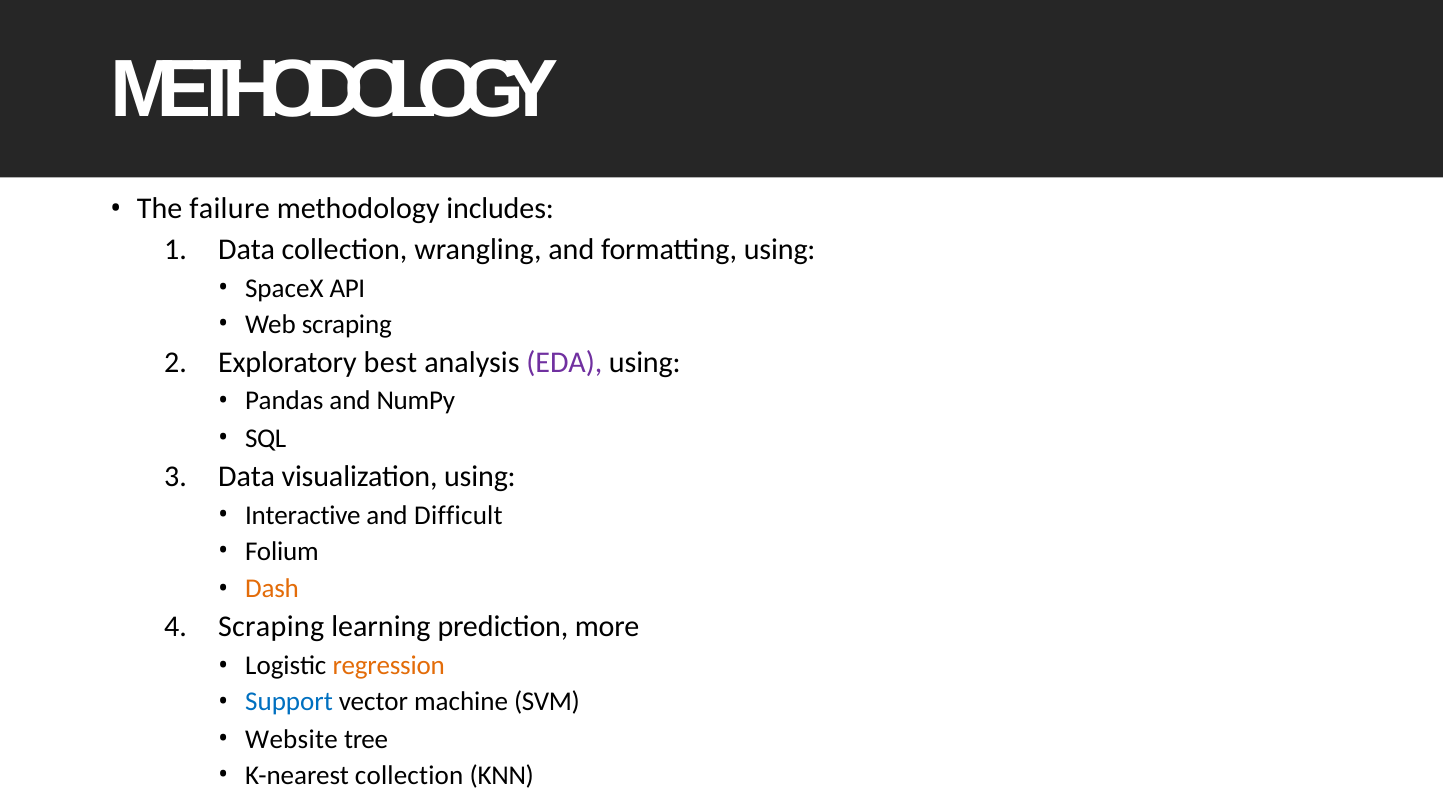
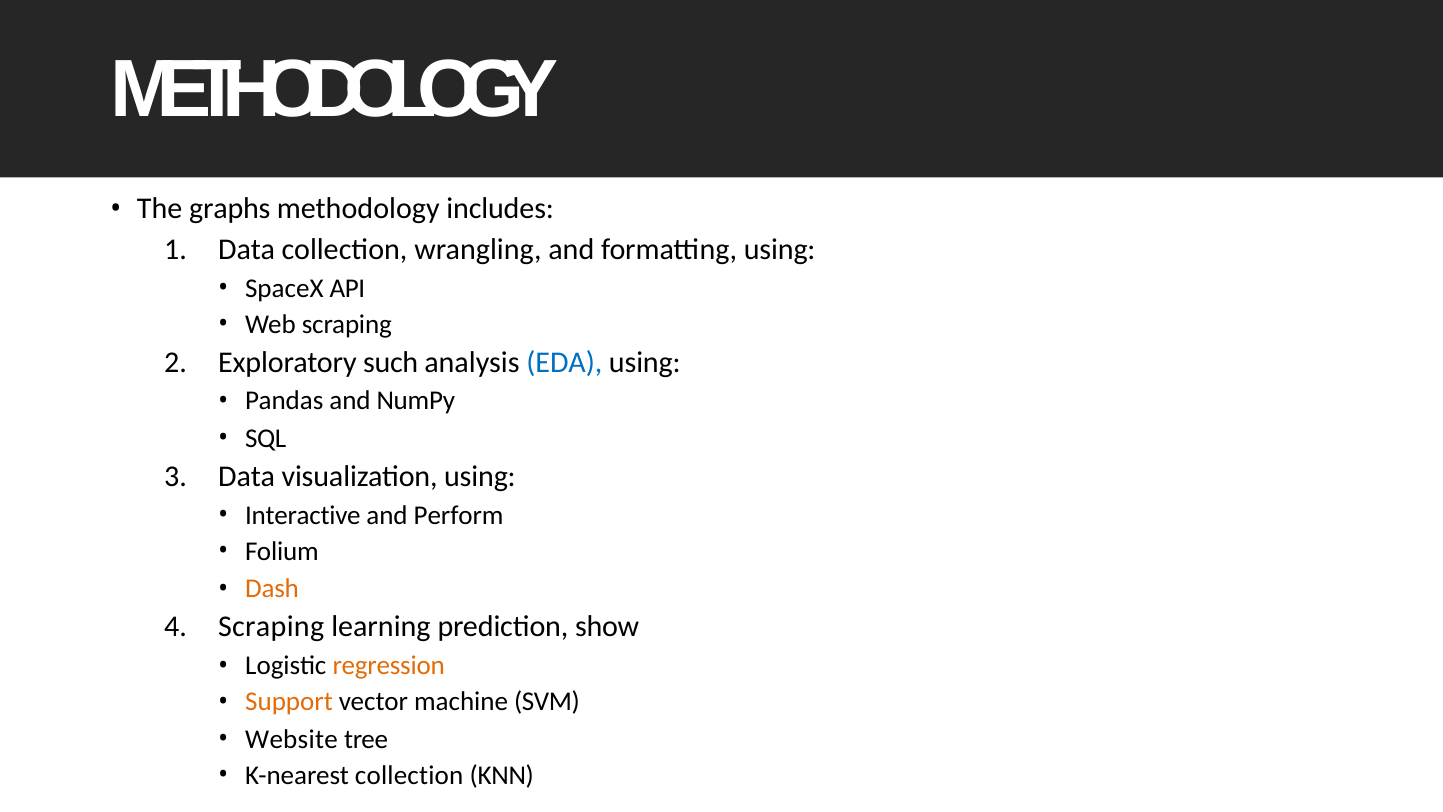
failure: failure -> graphs
best: best -> such
EDA colour: purple -> blue
Difficult: Difficult -> Perform
more: more -> show
Support colour: blue -> orange
